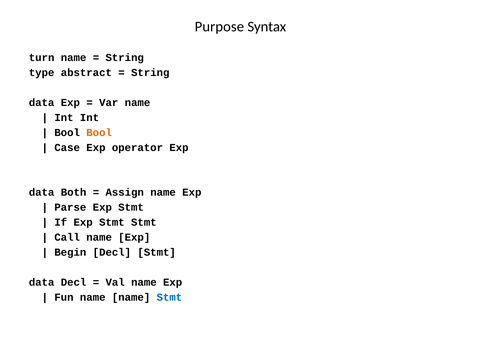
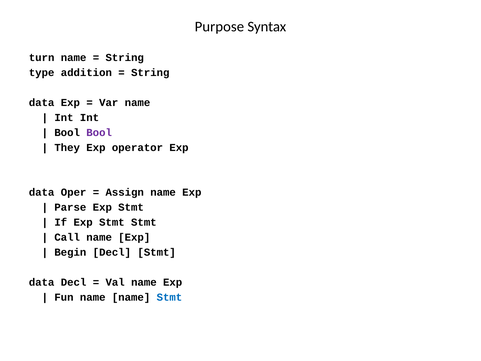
abstract: abstract -> addition
Bool at (99, 132) colour: orange -> purple
Case: Case -> They
Both: Both -> Oper
